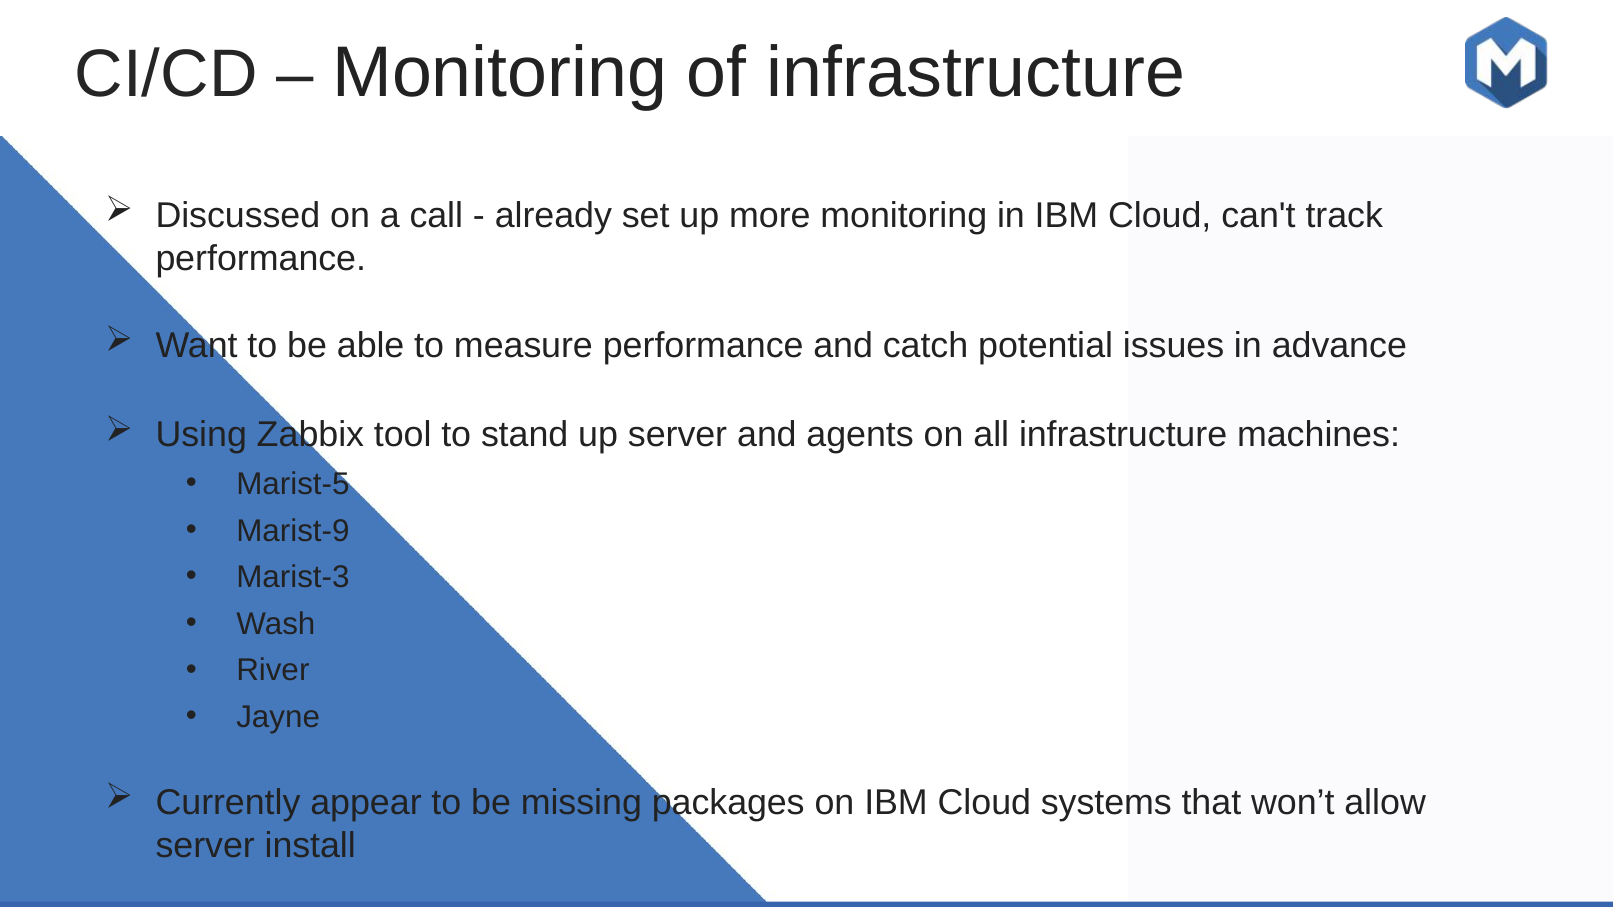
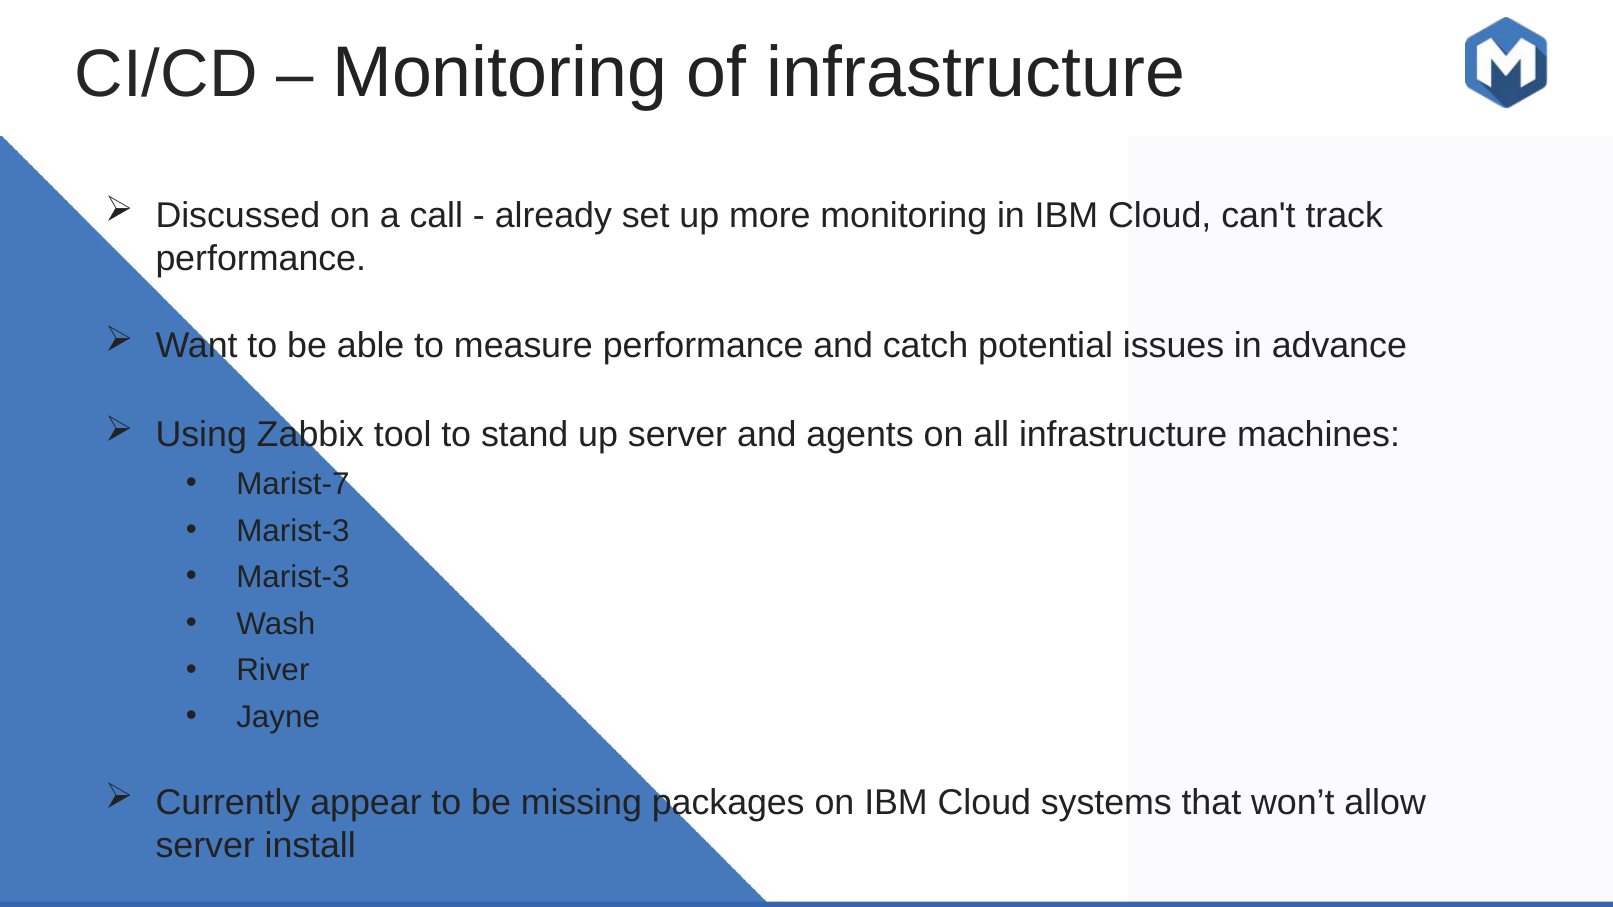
Marist-5: Marist-5 -> Marist-7
Marist-9 at (293, 531): Marist-9 -> Marist-3
